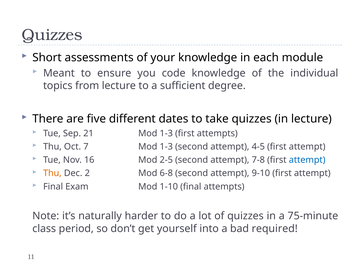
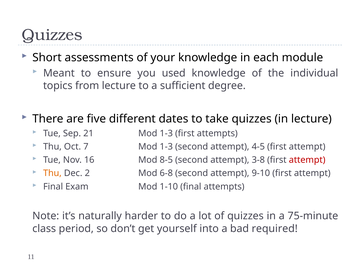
code: code -> used
2-5: 2-5 -> 8-5
7-8: 7-8 -> 3-8
attempt at (307, 160) colour: blue -> red
